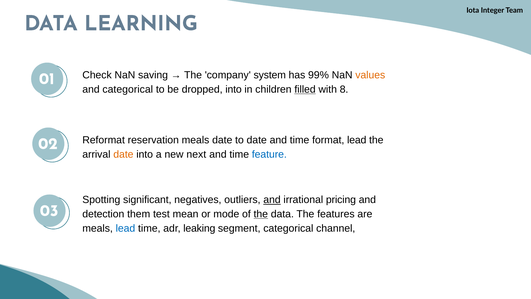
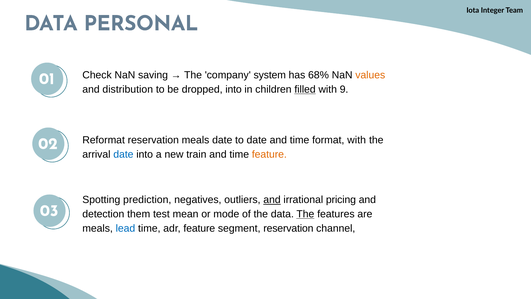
LEARNING: LEARNING -> PERSONAL
99%: 99% -> 68%
and categorical: categorical -> distribution
8: 8 -> 9
format lead: lead -> with
date at (123, 154) colour: orange -> blue
next: next -> train
feature at (269, 154) colour: blue -> orange
significant: significant -> prediction
the at (261, 214) underline: present -> none
The at (305, 214) underline: none -> present
adr leaking: leaking -> feature
segment categorical: categorical -> reservation
